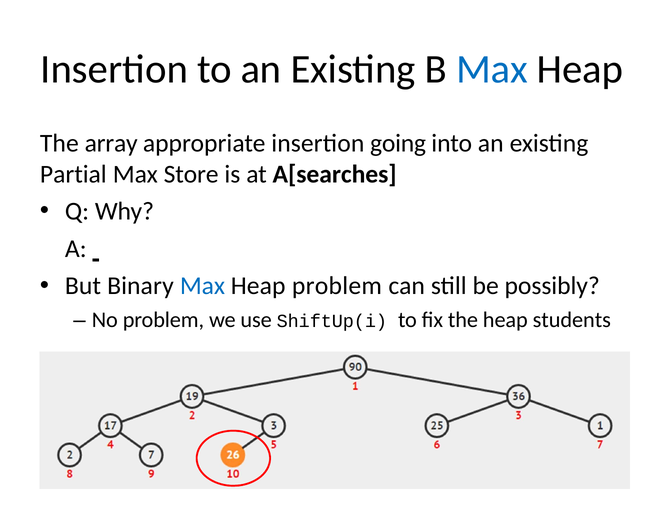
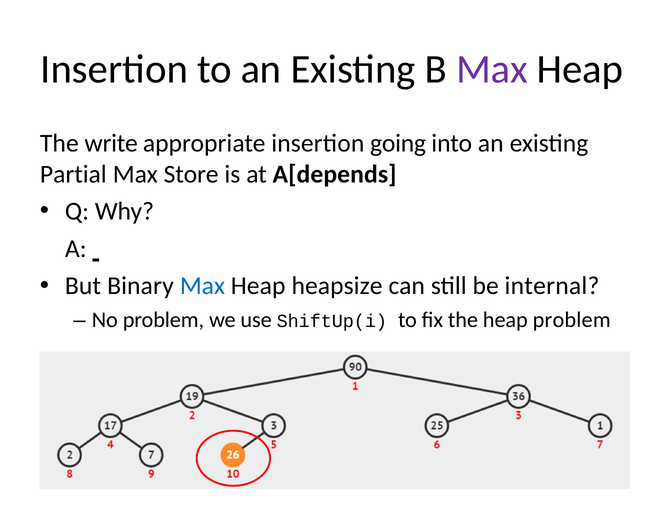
Max at (492, 69) colour: blue -> purple
array: array -> write
A[searches: A[searches -> A[depends
Heap problem: problem -> heapsize
possibly: possibly -> internal
heap students: students -> problem
